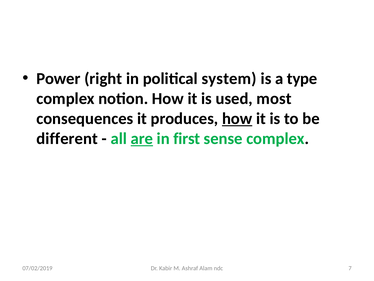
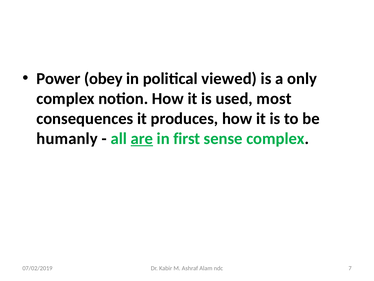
right: right -> obey
system: system -> viewed
type: type -> only
how at (237, 118) underline: present -> none
different: different -> humanly
